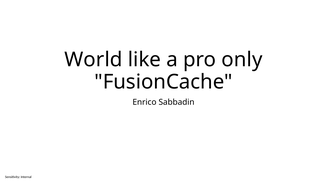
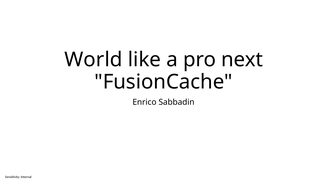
only: only -> next
